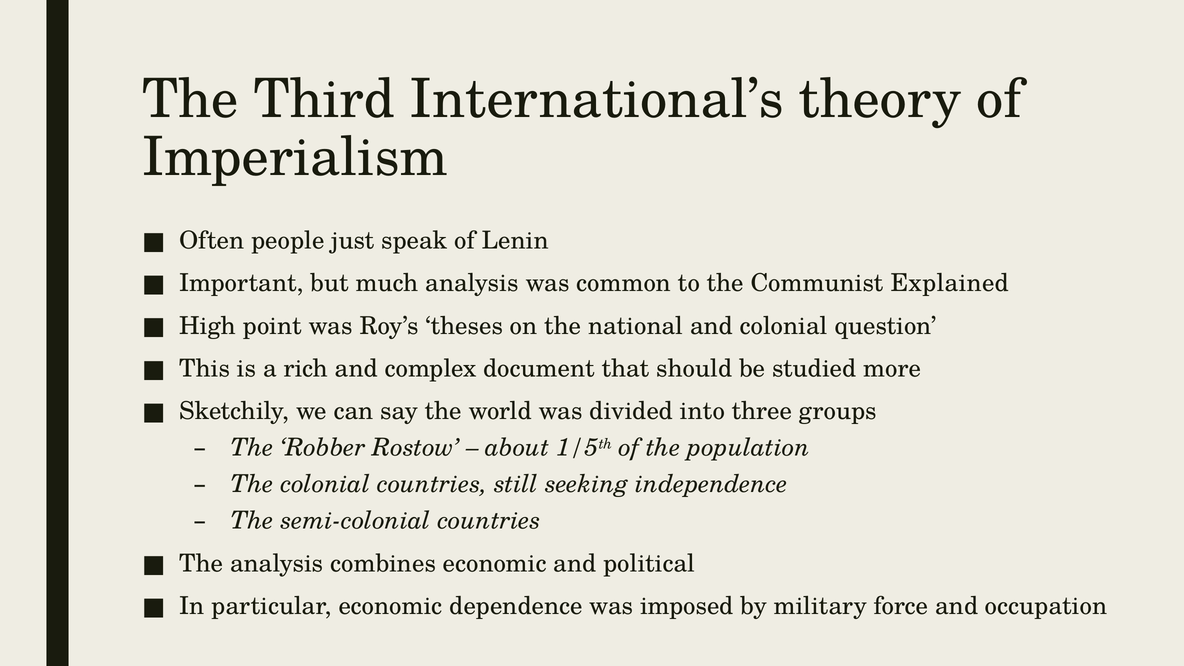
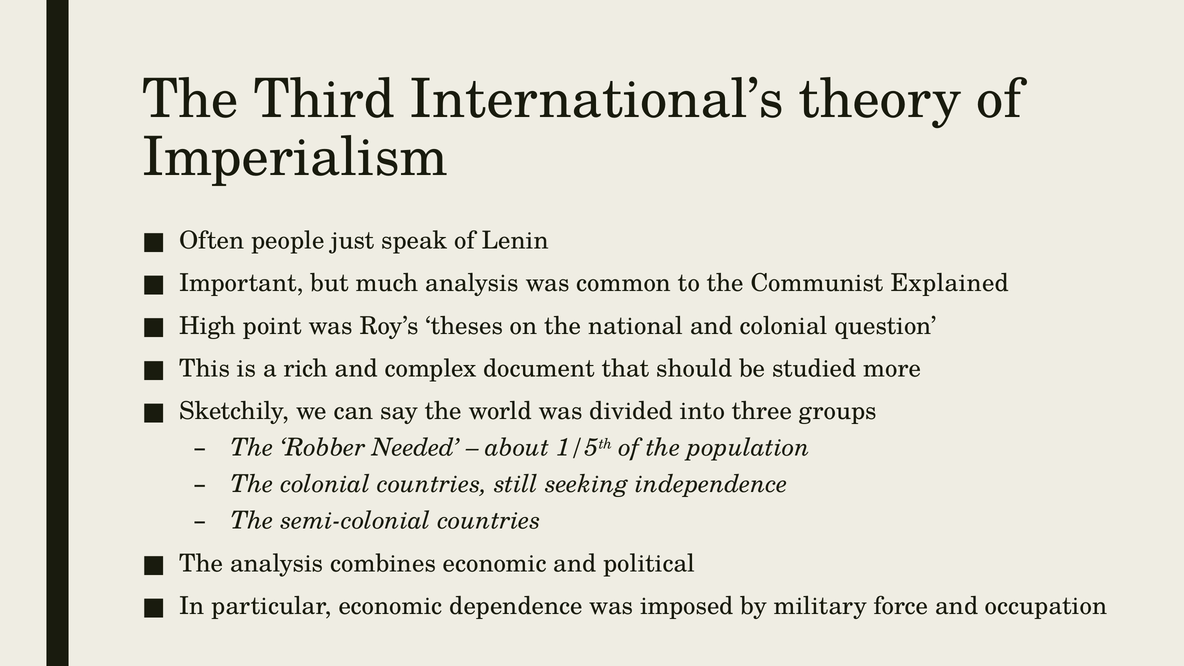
Rostow: Rostow -> Needed
